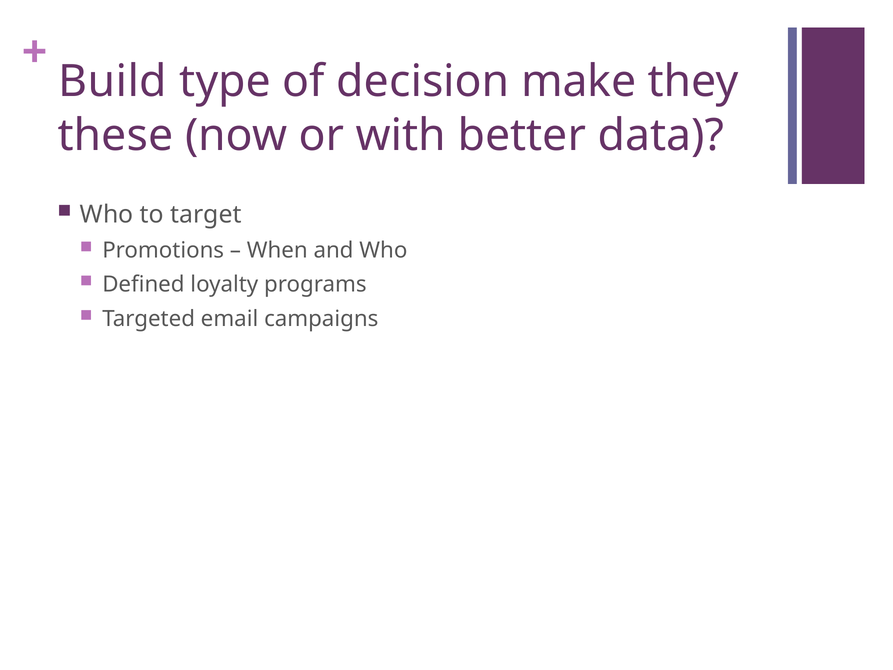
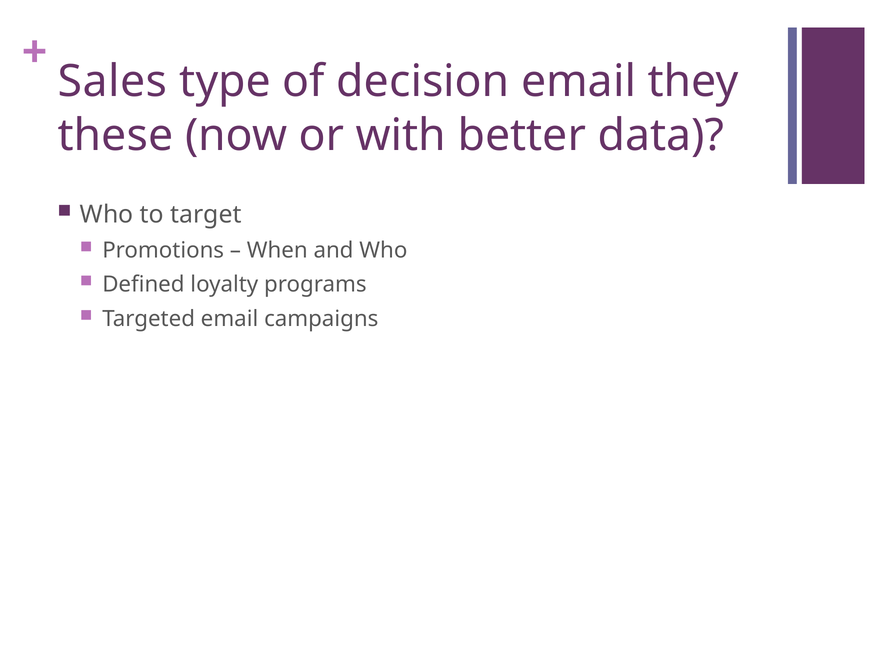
Build: Build -> Sales
decision make: make -> email
